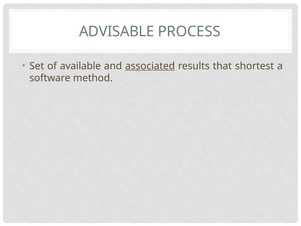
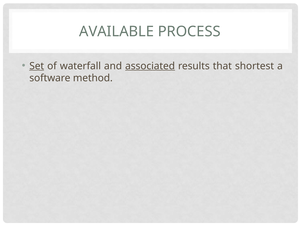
ADVISABLE: ADVISABLE -> AVAILABLE
Set underline: none -> present
available: available -> waterfall
